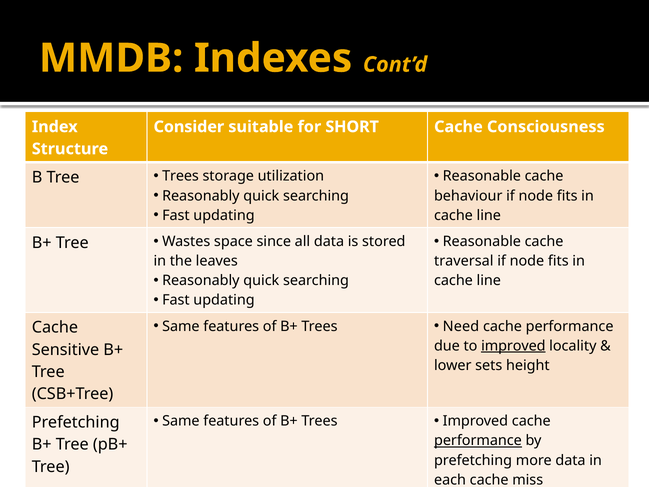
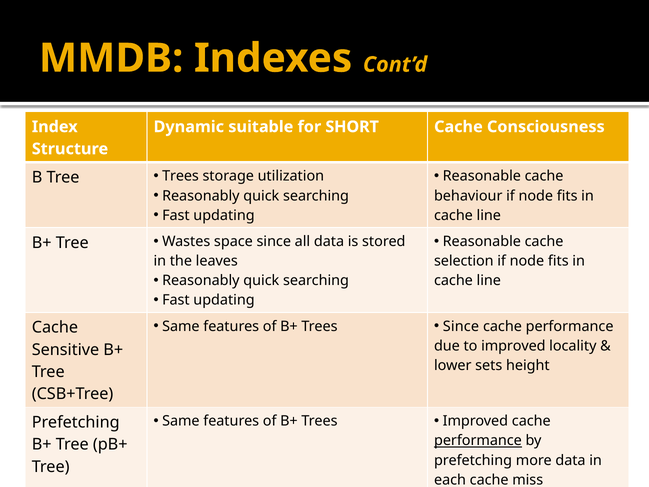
Consider: Consider -> Dynamic
traversal: traversal -> selection
Need at (461, 326): Need -> Since
improved at (513, 346) underline: present -> none
